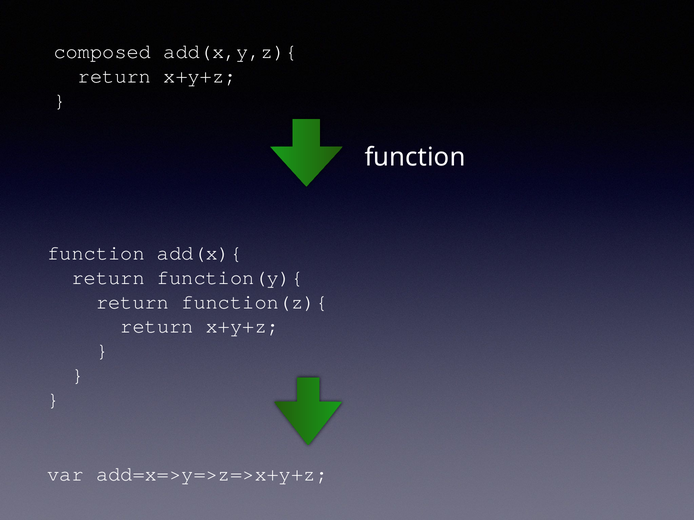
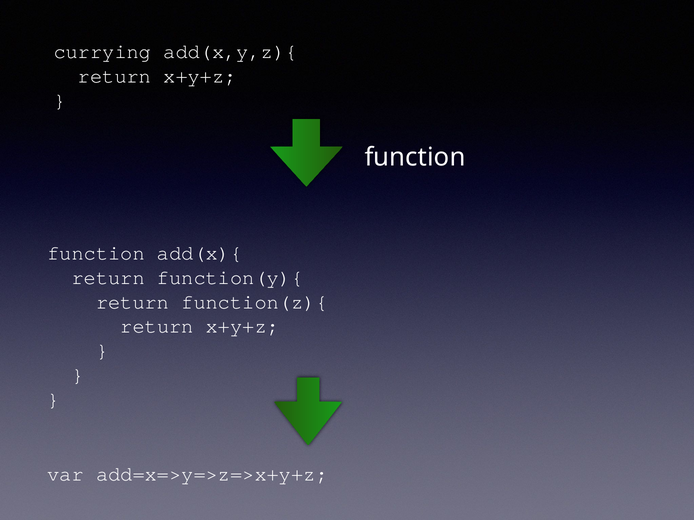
composed: composed -> currying
